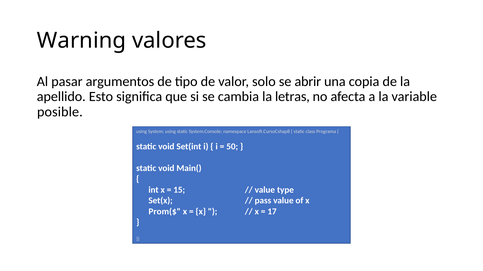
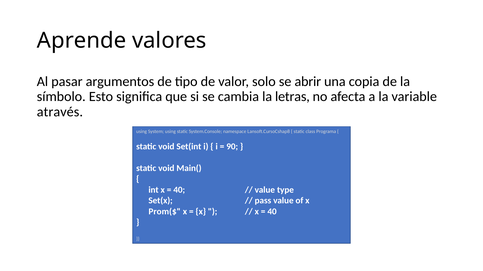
Warning: Warning -> Aprende
apellido: apellido -> símbolo
posible: posible -> através
50: 50 -> 90
15 at (179, 190): 15 -> 40
17 at (272, 212): 17 -> 40
